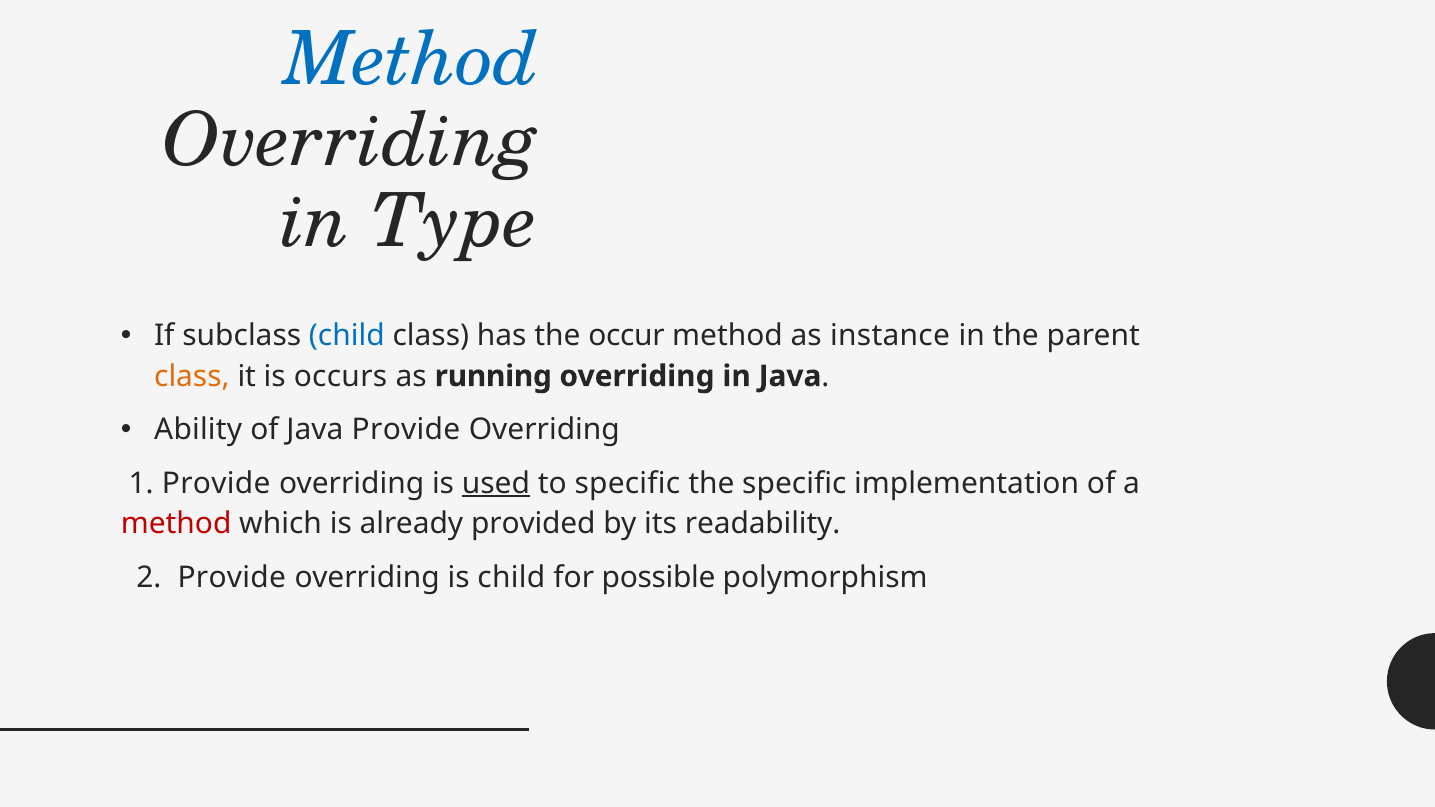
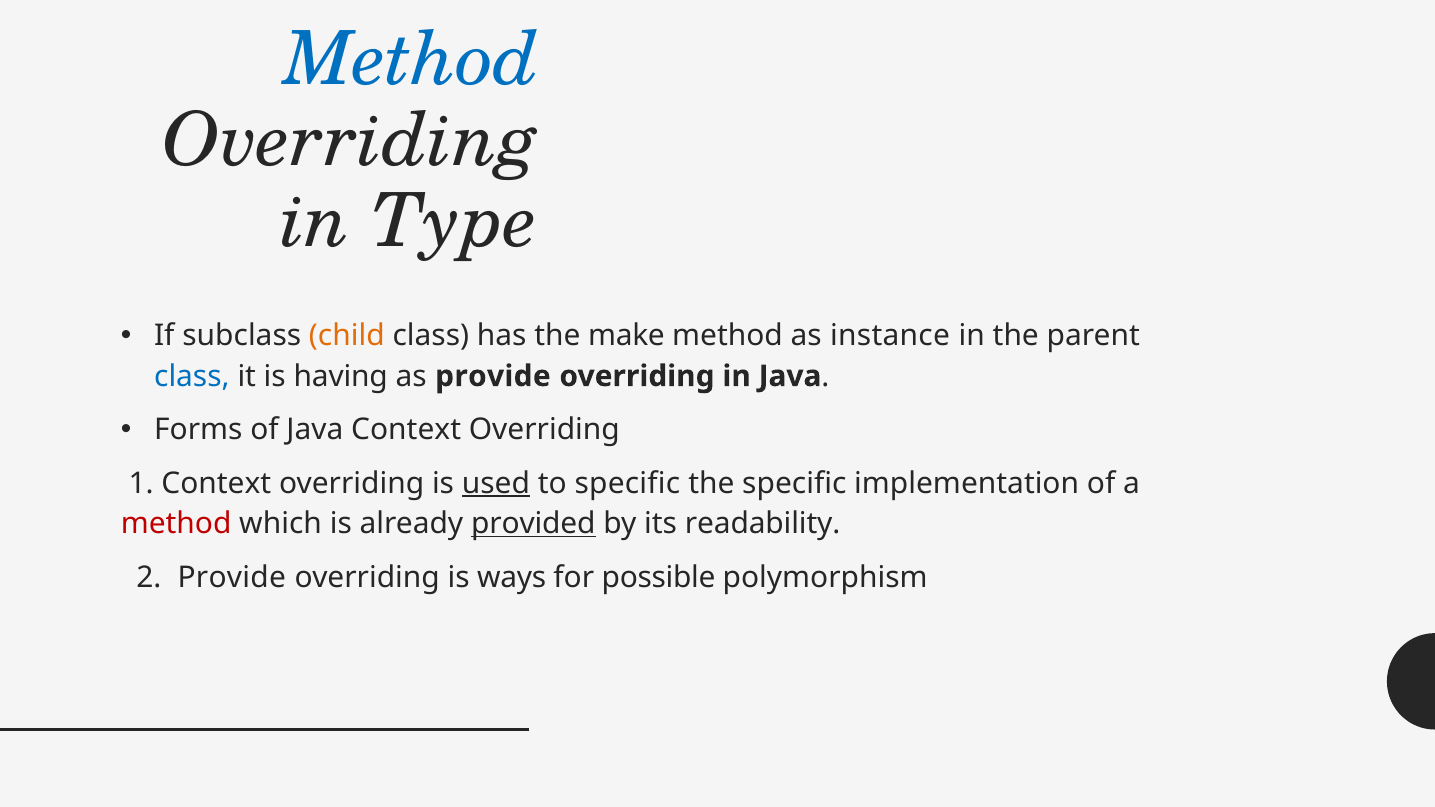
child at (347, 336) colour: blue -> orange
occur: occur -> make
class at (192, 376) colour: orange -> blue
occurs: occurs -> having
as running: running -> provide
Ability: Ability -> Forms
Java Provide: Provide -> Context
1 Provide: Provide -> Context
provided underline: none -> present
is child: child -> ways
